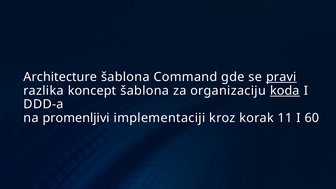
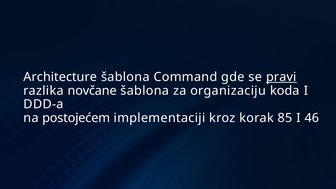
koncept: koncept -> novčane
koda underline: present -> none
promenljivi: promenljivi -> postojećem
11: 11 -> 85
60: 60 -> 46
